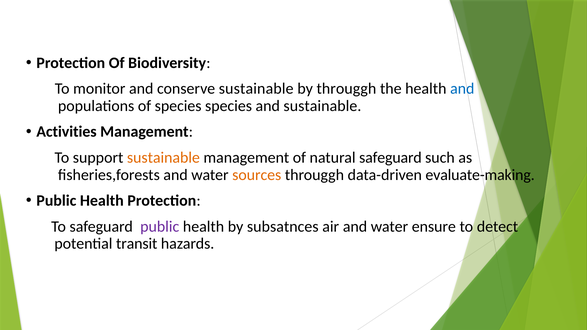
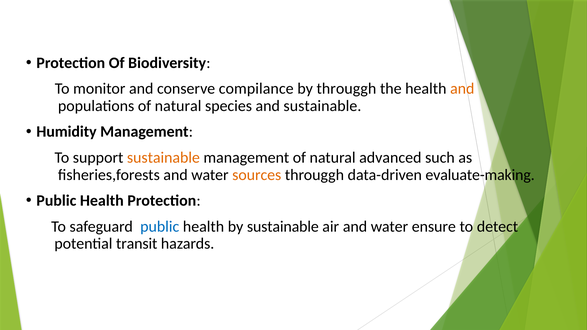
conserve sustainable: sustainable -> compilance
and at (462, 89) colour: blue -> orange
populations of species: species -> natural
Activities: Activities -> Humidity
natural safeguard: safeguard -> advanced
public at (160, 227) colour: purple -> blue
by subsatnces: subsatnces -> sustainable
